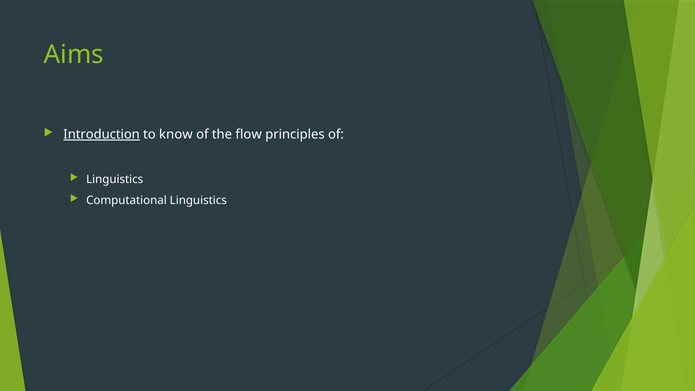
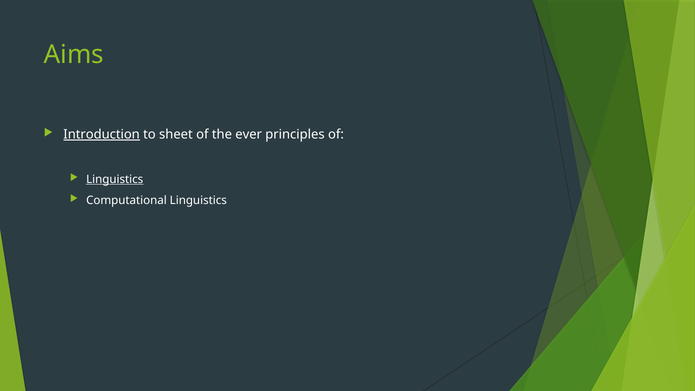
know: know -> sheet
flow: flow -> ever
Linguistics at (115, 179) underline: none -> present
